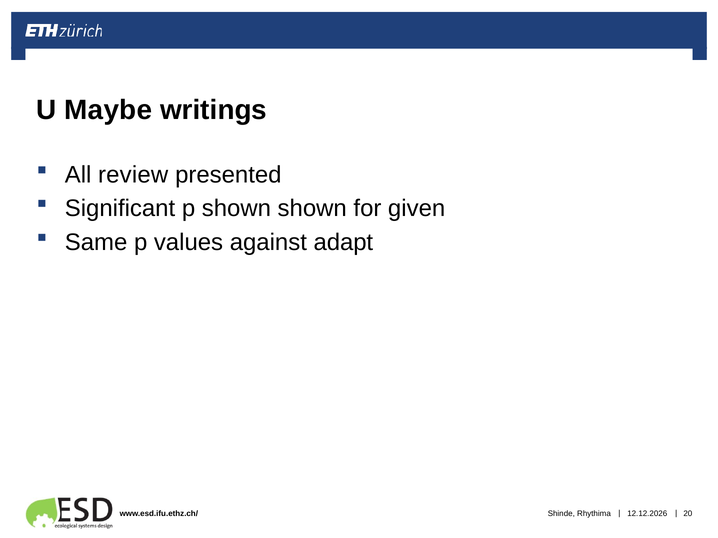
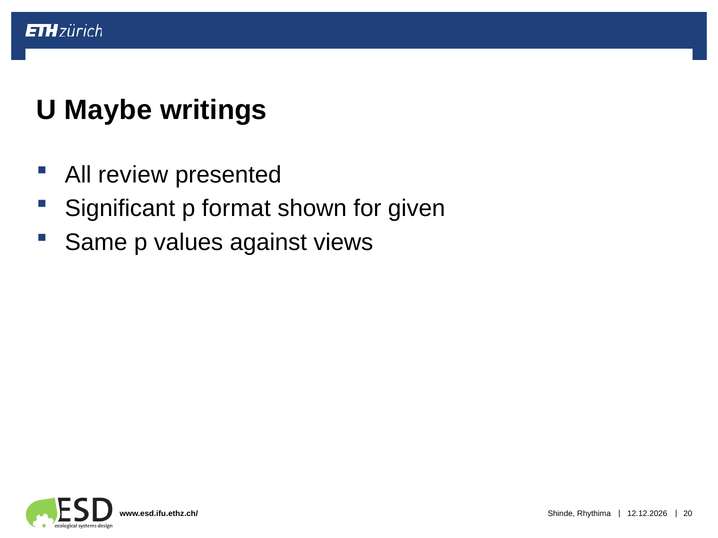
p shown: shown -> format
adapt: adapt -> views
